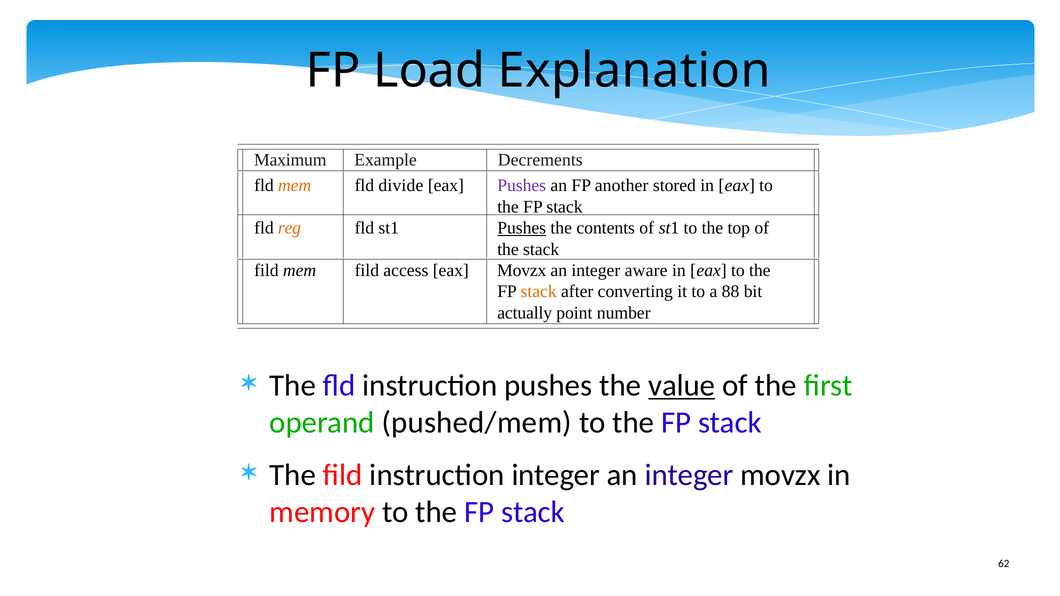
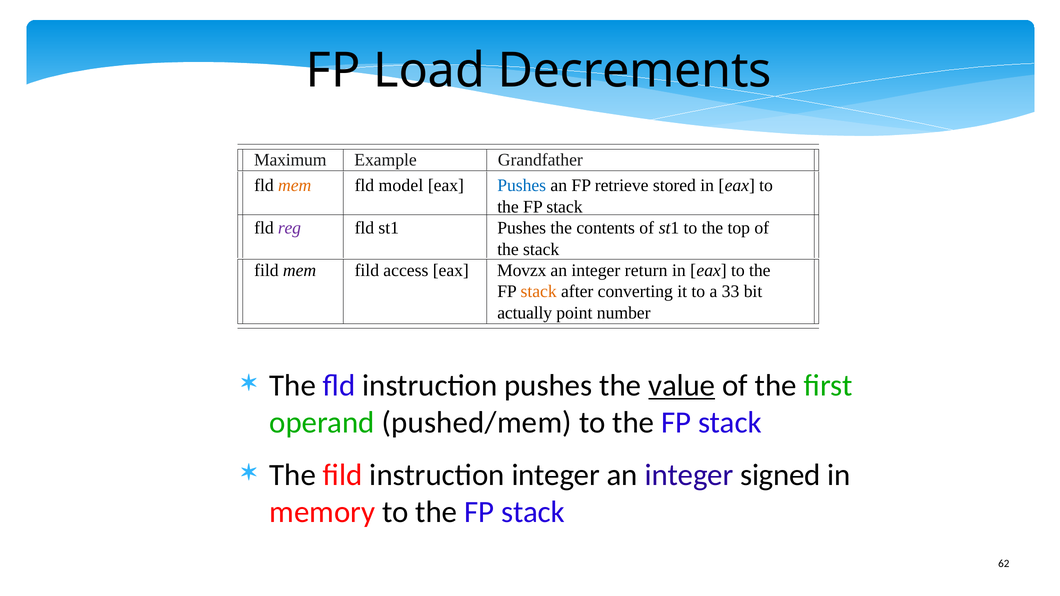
Explanation: Explanation -> Decrements
Decrements: Decrements -> Grandfather
divide: divide -> model
Pushes at (522, 186) colour: purple -> blue
another: another -> retrieve
reg colour: orange -> purple
Pushes at (522, 228) underline: present -> none
aware: aware -> return
88: 88 -> 33
integer movzx: movzx -> signed
